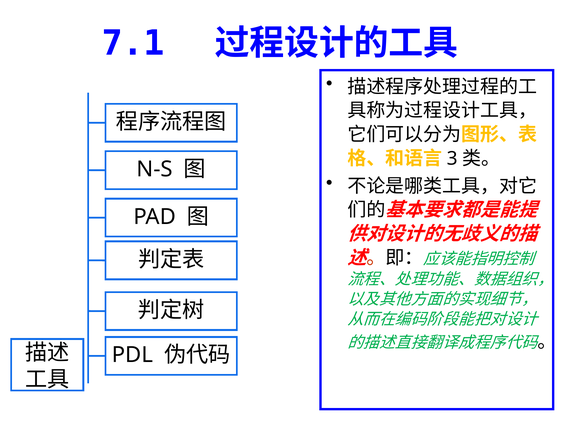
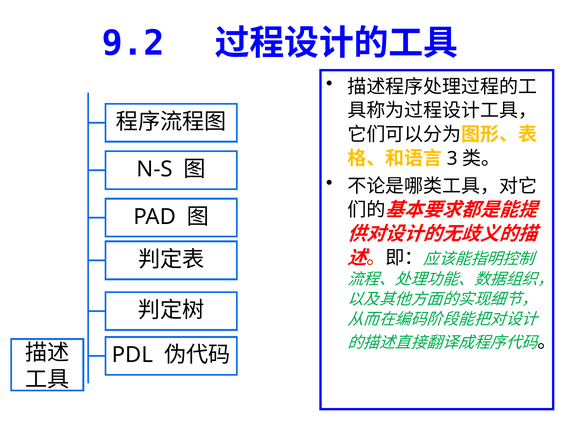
7.1: 7.1 -> 9.2
